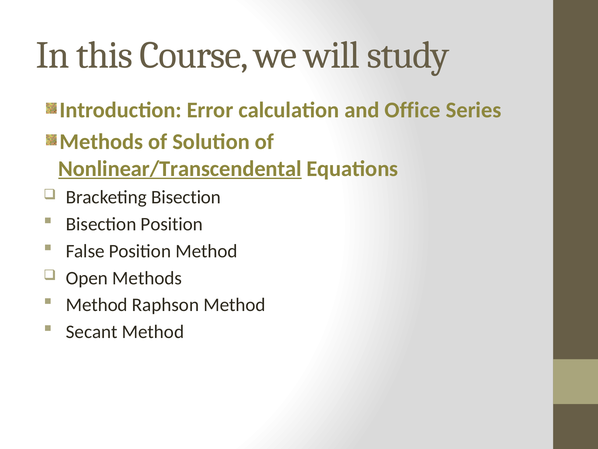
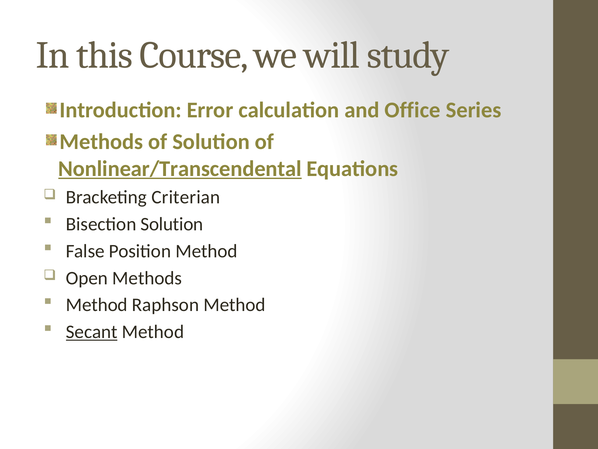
Bracketing Bisection: Bisection -> Criterian
Bisection Position: Position -> Solution
Secant underline: none -> present
